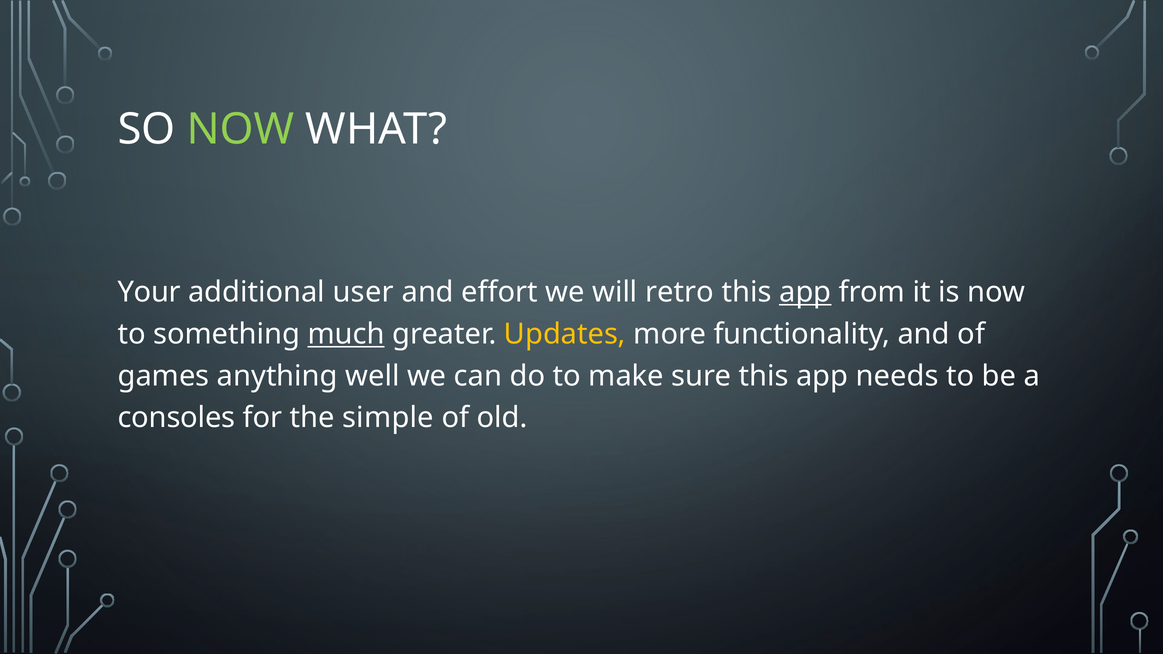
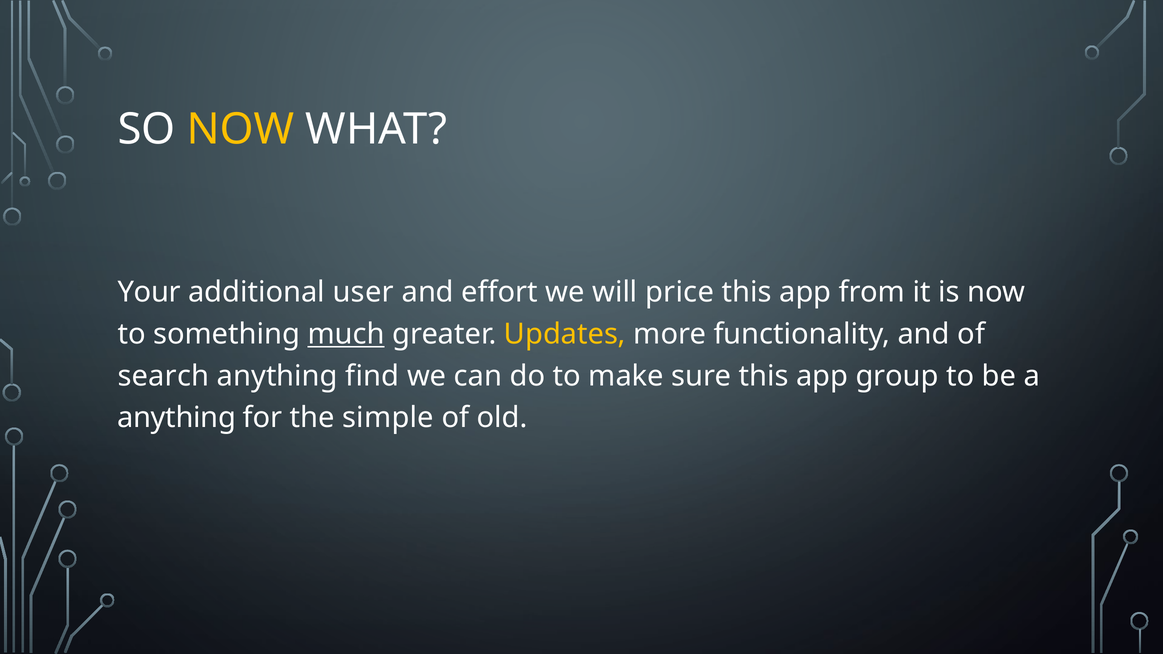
NOW at (241, 129) colour: light green -> yellow
retro: retro -> price
app at (805, 292) underline: present -> none
games: games -> search
well: well -> find
needs: needs -> group
consoles at (176, 418): consoles -> anything
